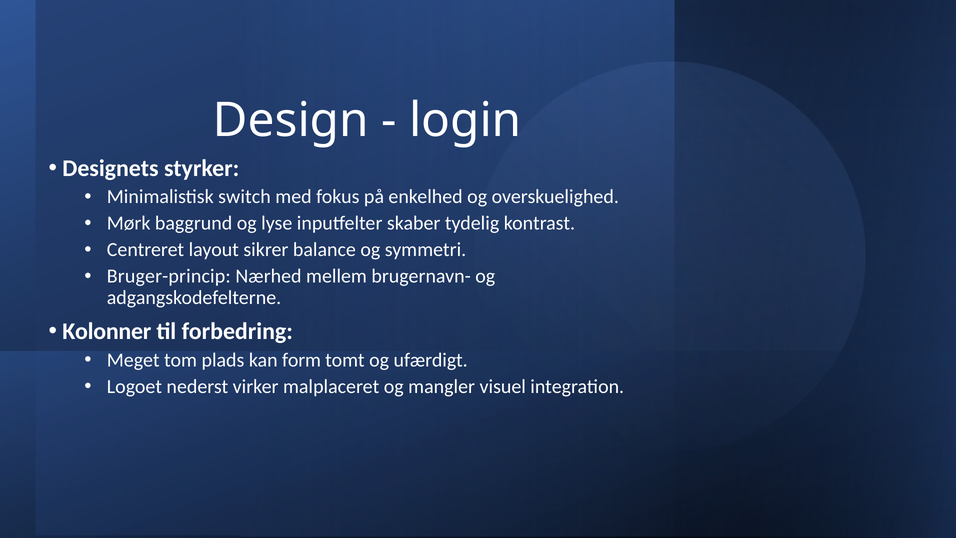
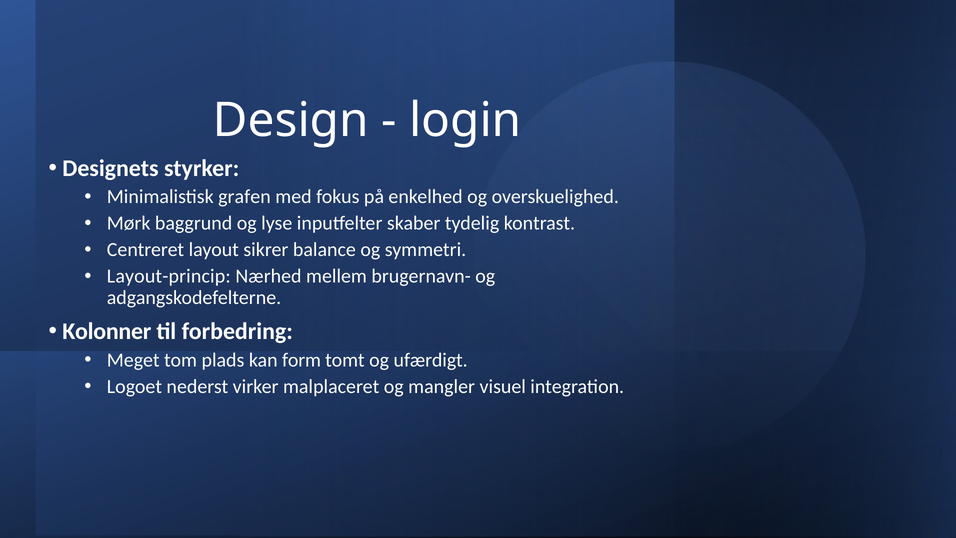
switch: switch -> grafen
Bruger-princip: Bruger-princip -> Layout-princip
